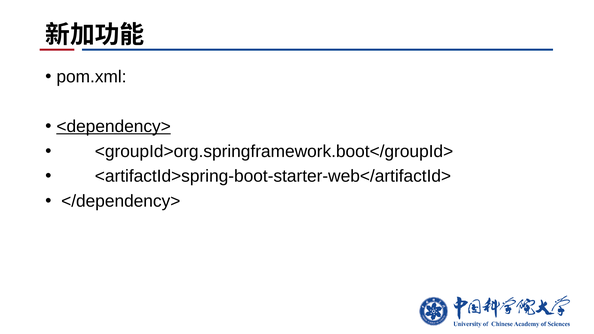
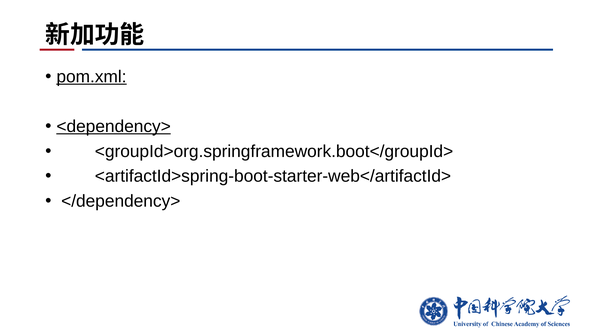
pom.xml underline: none -> present
